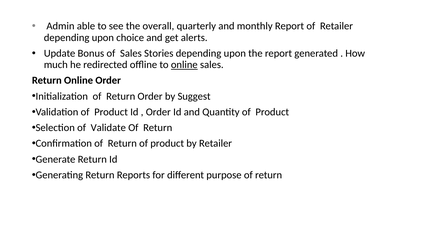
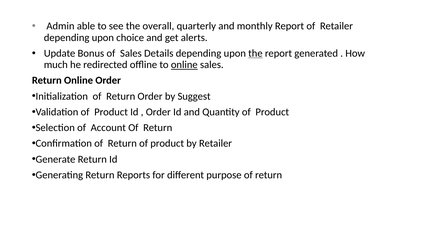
Stories: Stories -> Details
the at (255, 53) underline: none -> present
Validate: Validate -> Account
